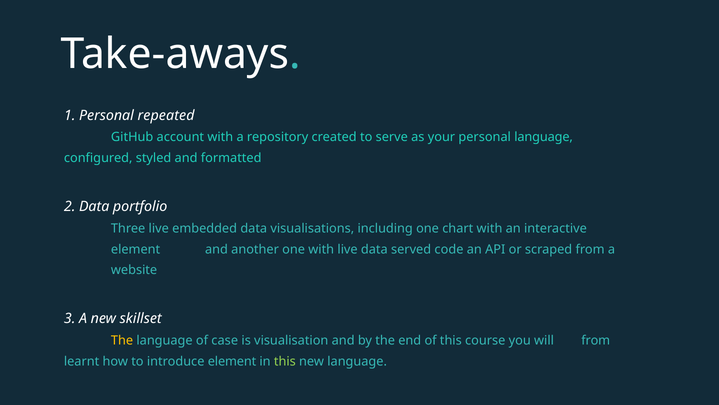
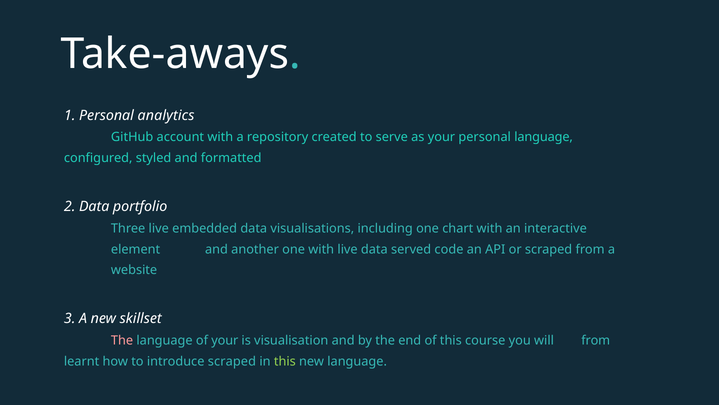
repeated: repeated -> analytics
The at (122, 340) colour: yellow -> pink
of case: case -> your
introduce element: element -> scraped
